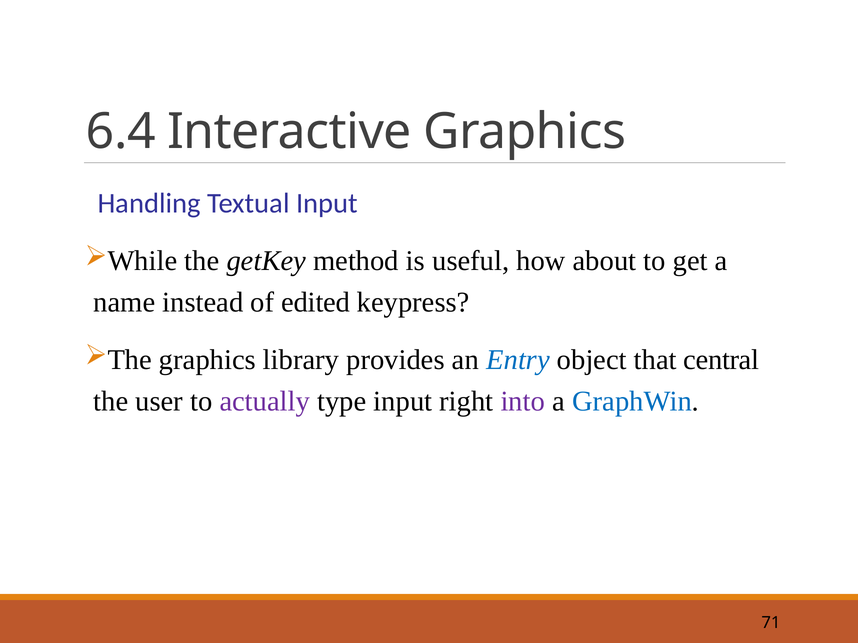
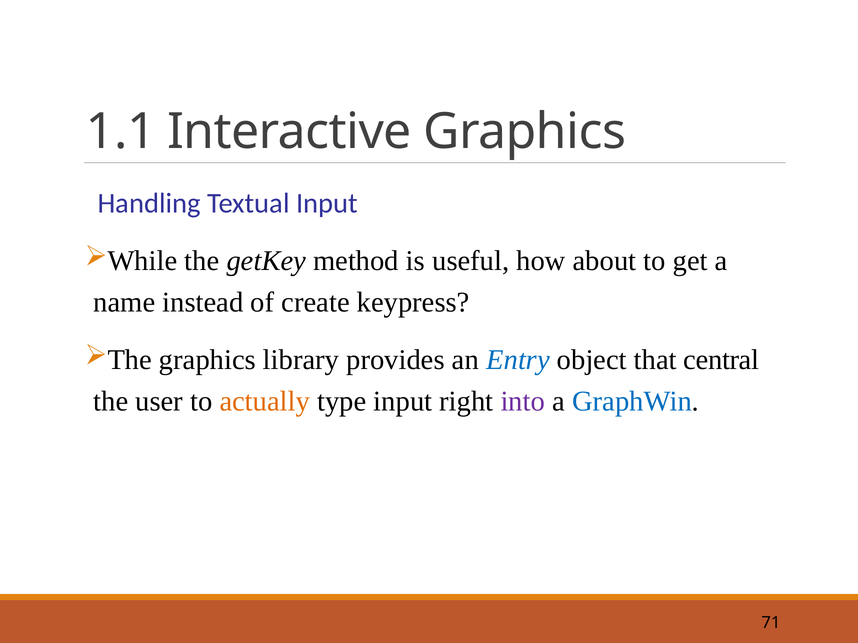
6.4: 6.4 -> 1.1
edited: edited -> create
actually colour: purple -> orange
